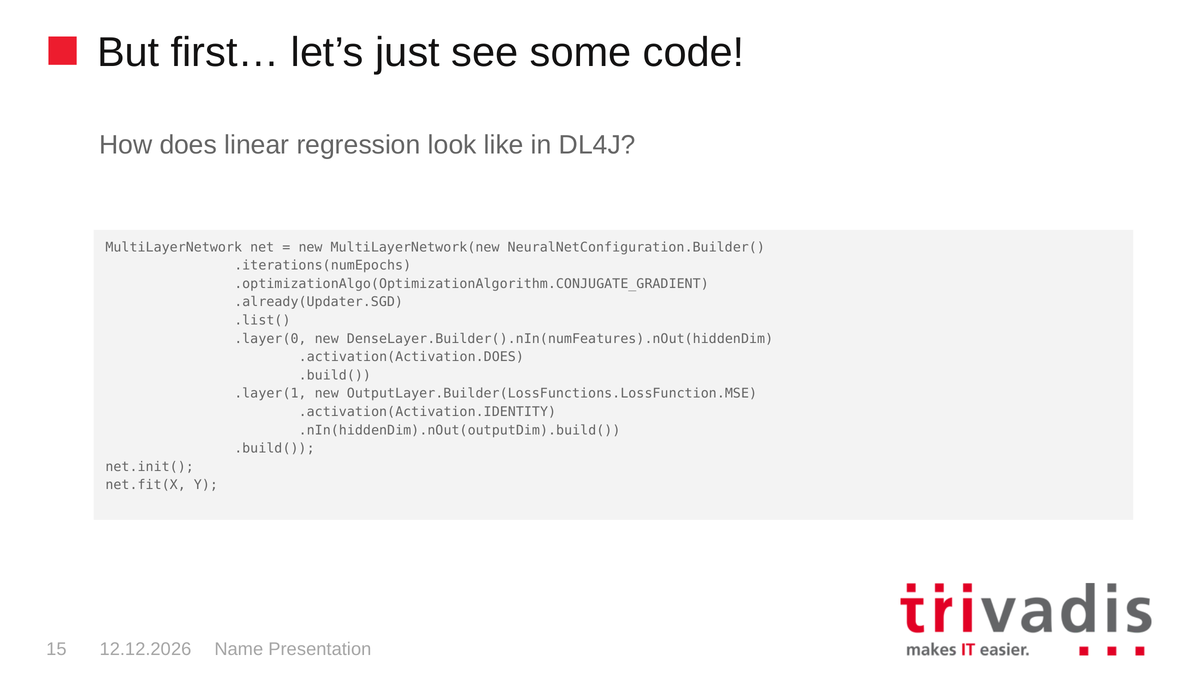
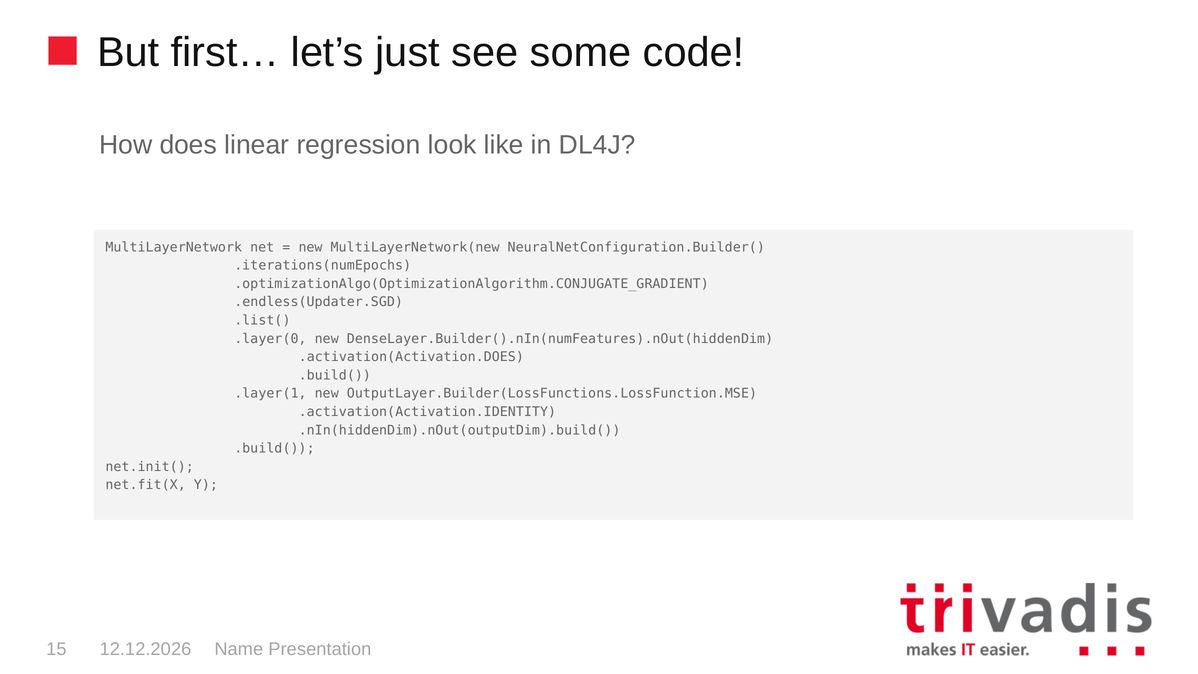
.already(Updater.SGD: .already(Updater.SGD -> .endless(Updater.SGD
